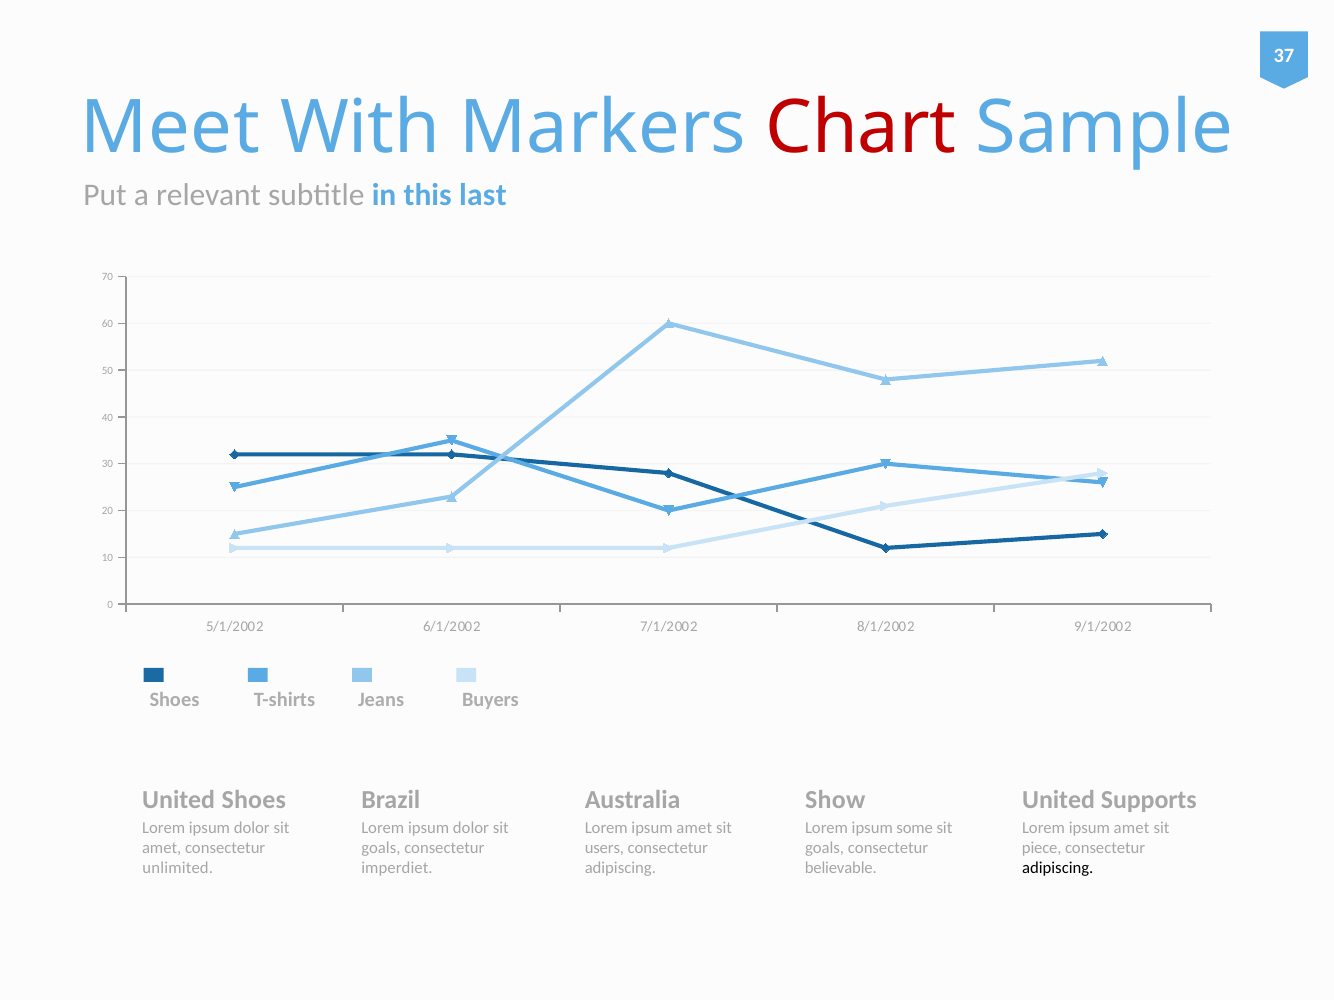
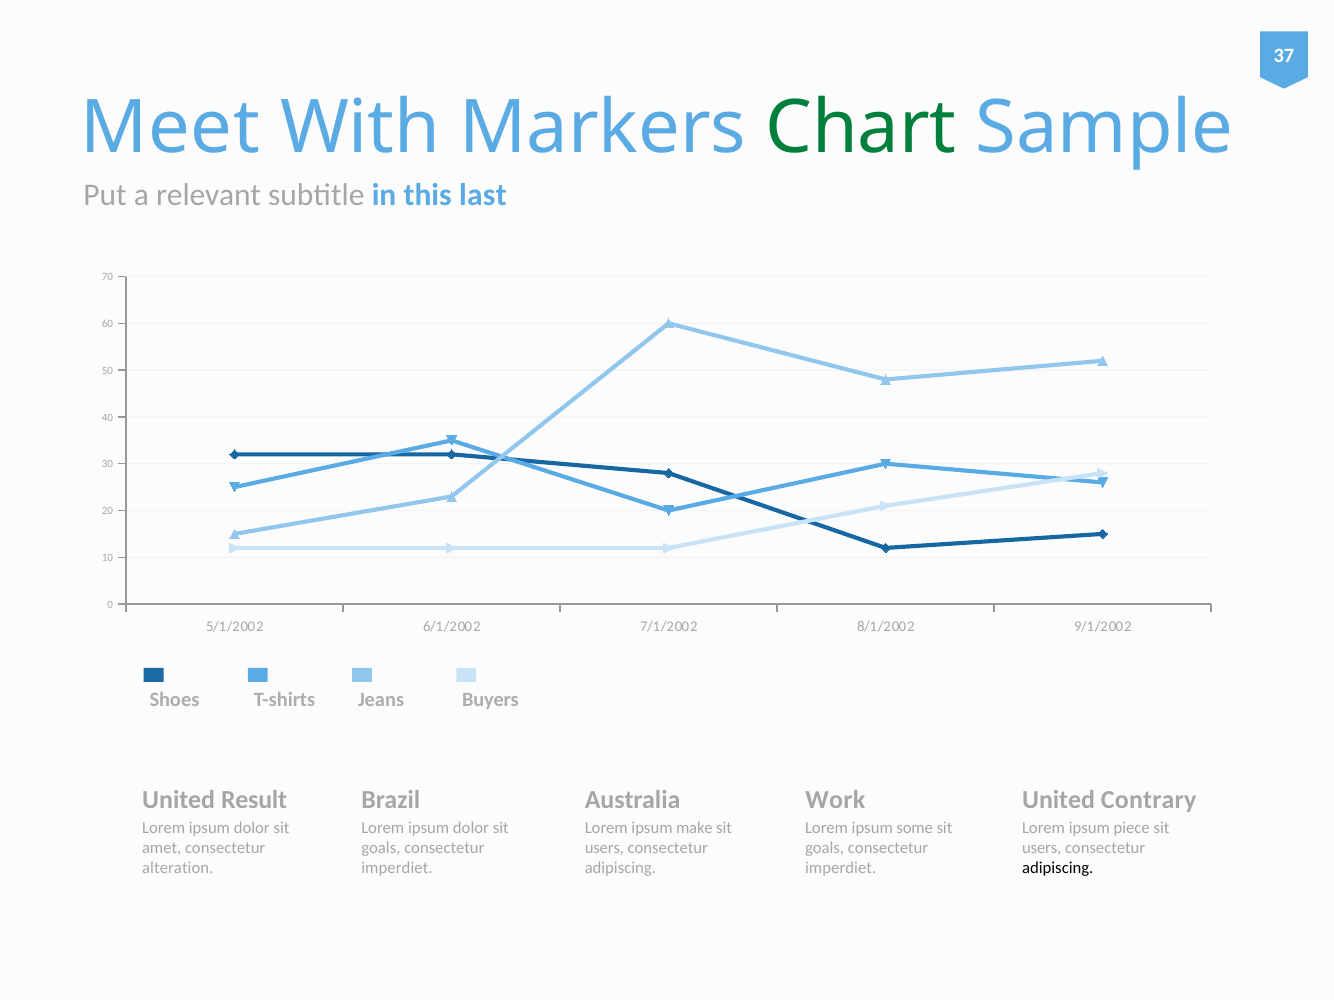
Chart colour: red -> green
United Shoes: Shoes -> Result
Show: Show -> Work
Supports: Supports -> Contrary
amet at (694, 829): amet -> make
amet at (1132, 829): amet -> piece
piece at (1042, 849): piece -> users
unlimited: unlimited -> alteration
believable at (841, 869): believable -> imperdiet
